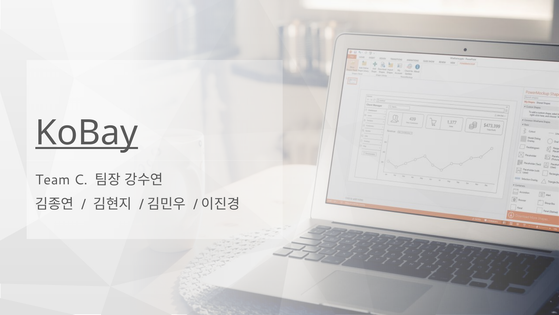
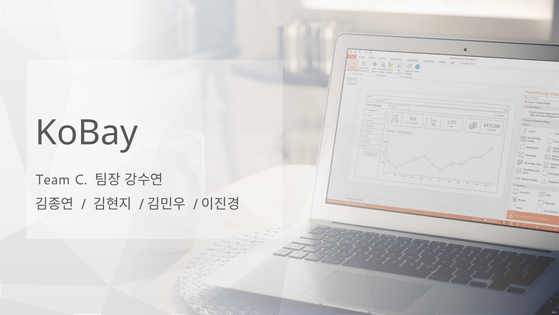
KoBay underline: present -> none
